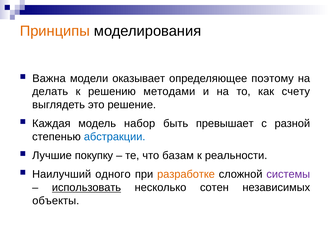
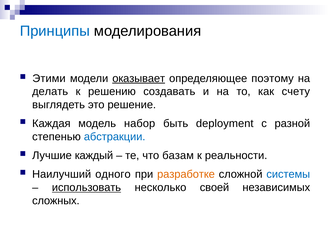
Принципы colour: orange -> blue
Важна: Важна -> Этими
оказывает underline: none -> present
методами: методами -> создавать
превышает: превышает -> deployment
покупку: покупку -> каждый
системы colour: purple -> blue
сотен: сотен -> своей
объекты: объекты -> сложных
